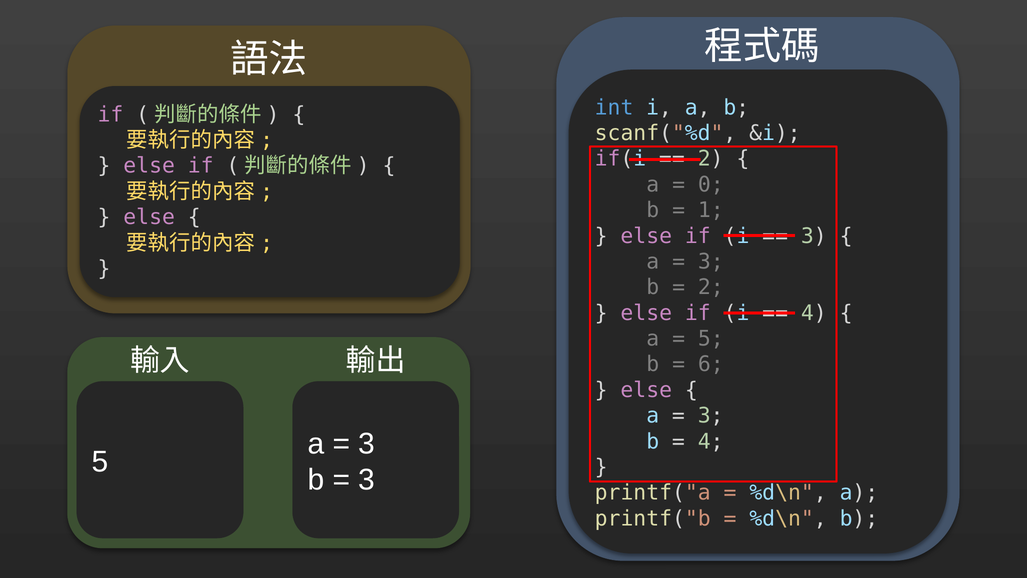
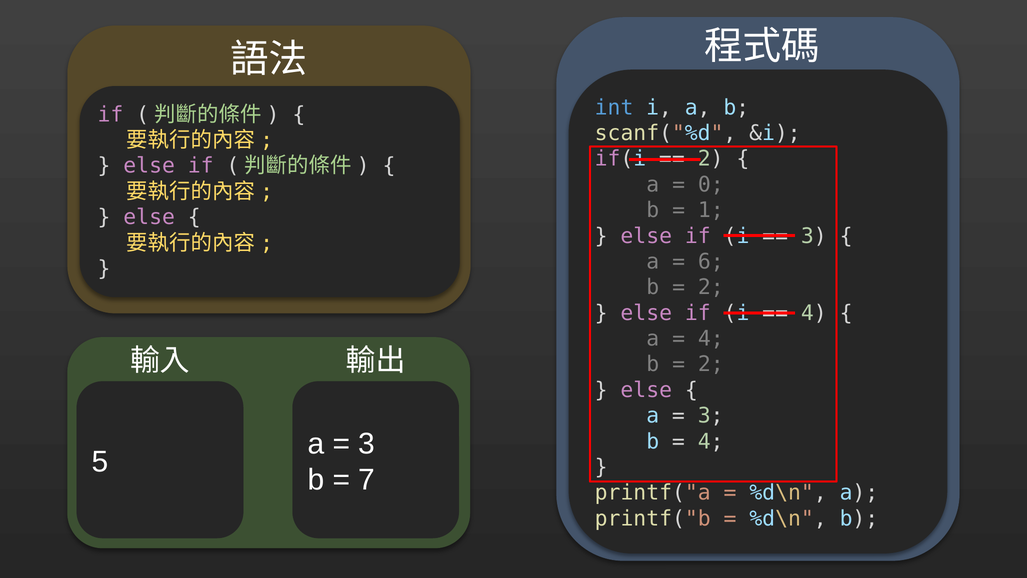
3 at (711, 261): 3 -> 6
5 at (711, 339): 5 -> 4
6 at (711, 364): 6 -> 2
3 at (367, 480): 3 -> 7
